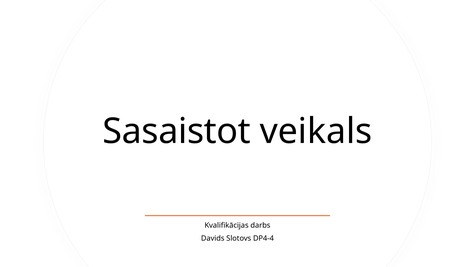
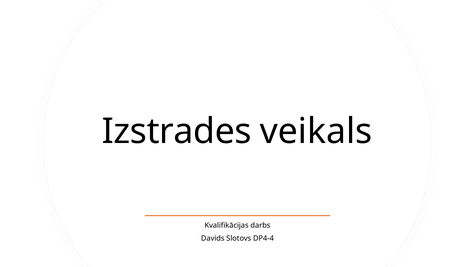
Sasaistot: Sasaistot -> Izstrades
